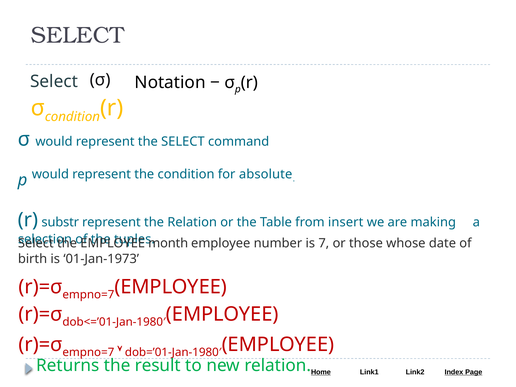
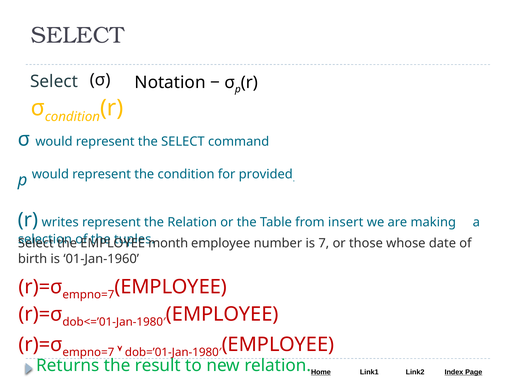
absolute: absolute -> provided
substr: substr -> writes
01-Jan-1973: 01-Jan-1973 -> 01-Jan-1960
